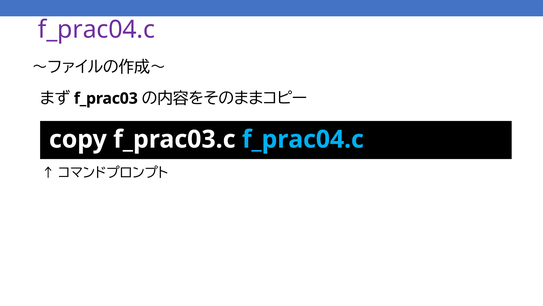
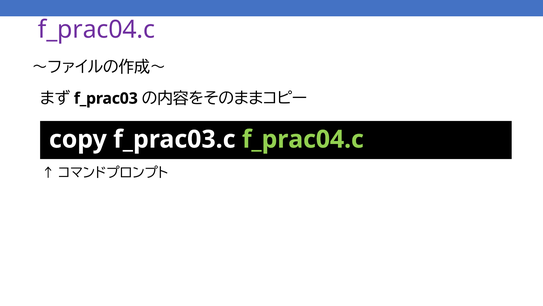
f_prac04.c at (303, 139) colour: light blue -> light green
